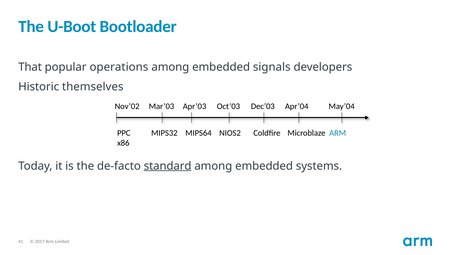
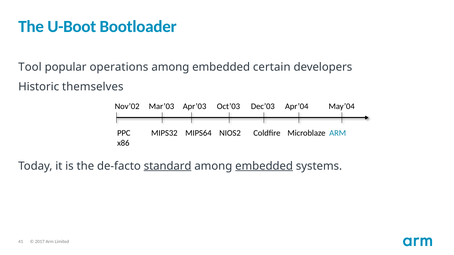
That: That -> Tool
signals: signals -> certain
embedded at (264, 166) underline: none -> present
